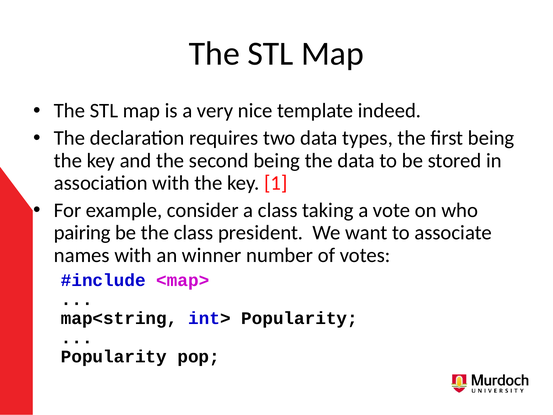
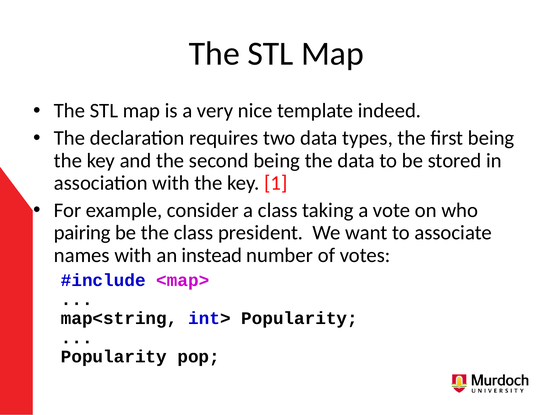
winner: winner -> instead
